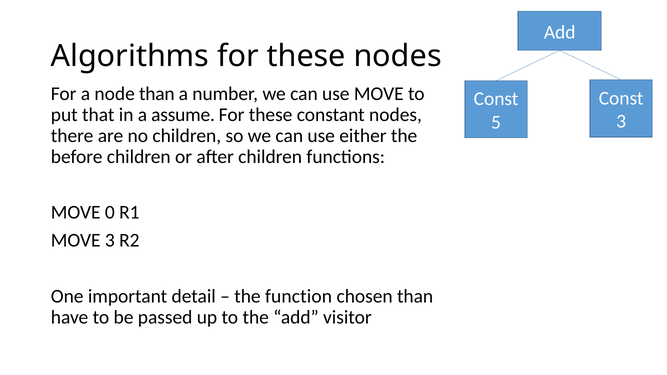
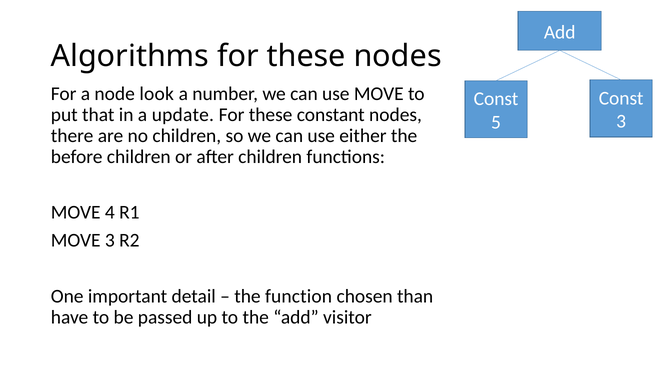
node than: than -> look
assume: assume -> update
0: 0 -> 4
